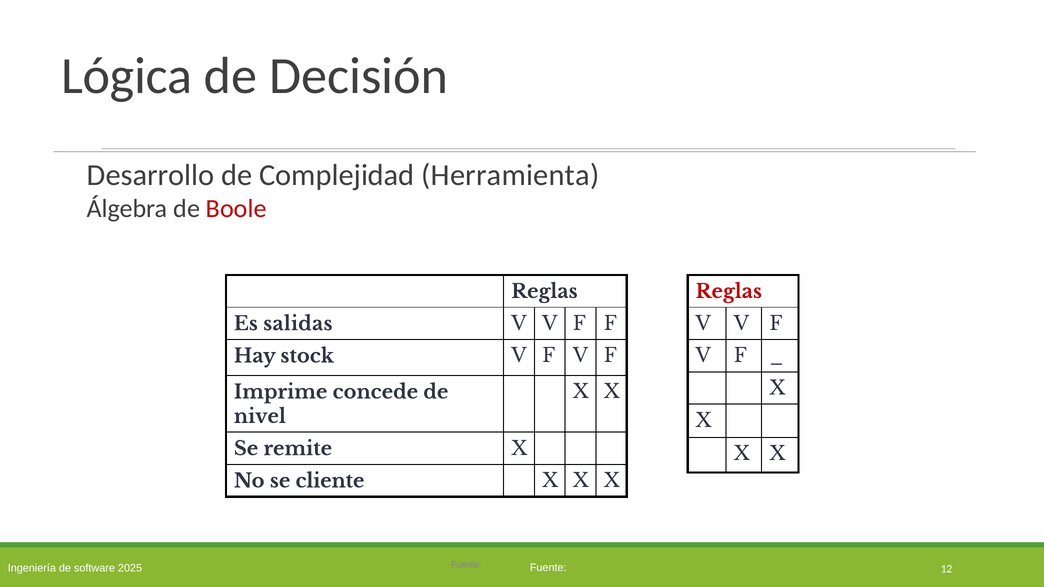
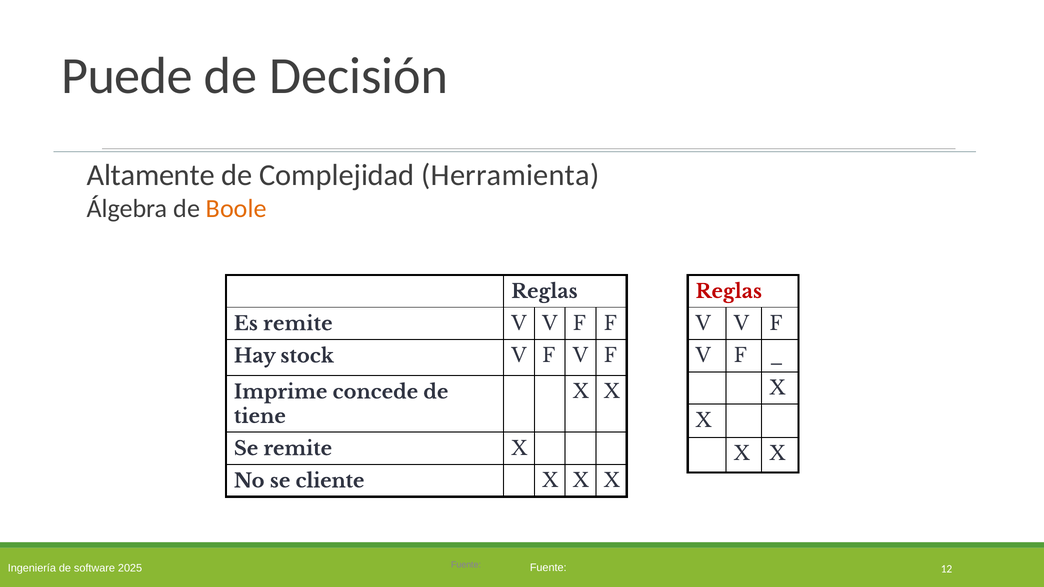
Lógica: Lógica -> Puede
Desarrollo: Desarrollo -> Altamente
Boole colour: red -> orange
Es salidas: salidas -> remite
nivel: nivel -> tiene
